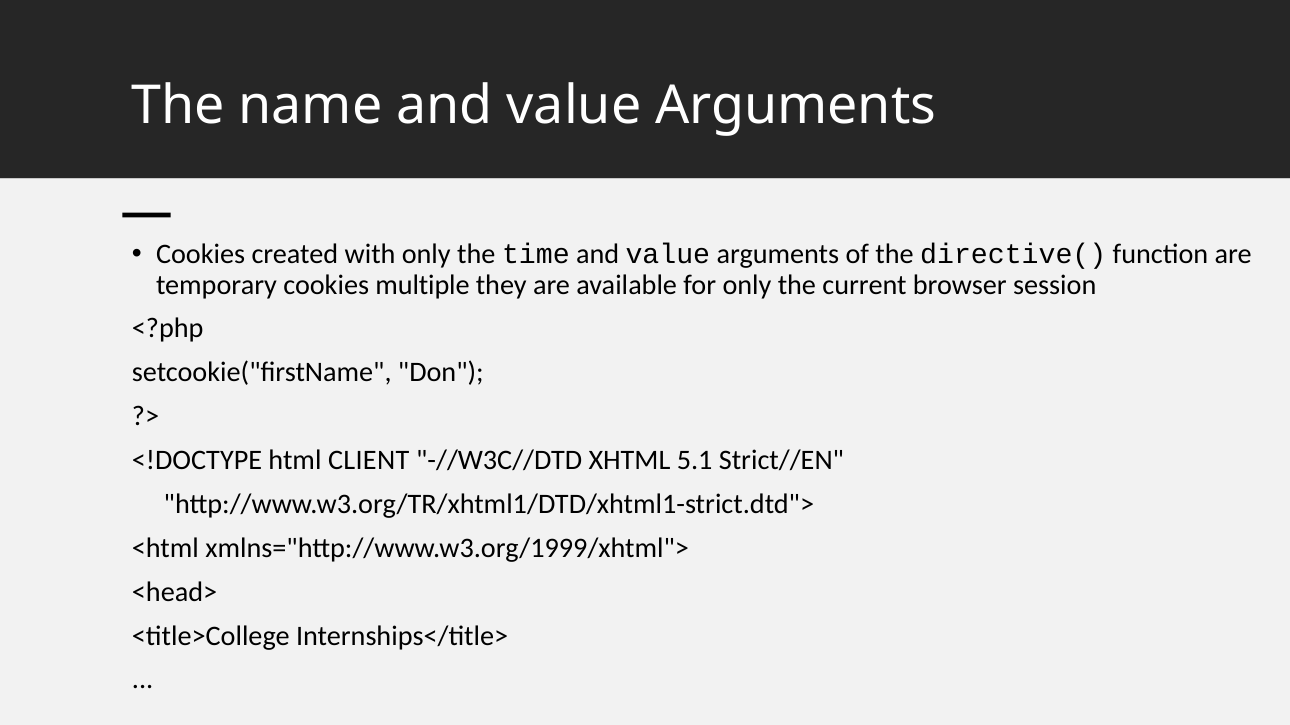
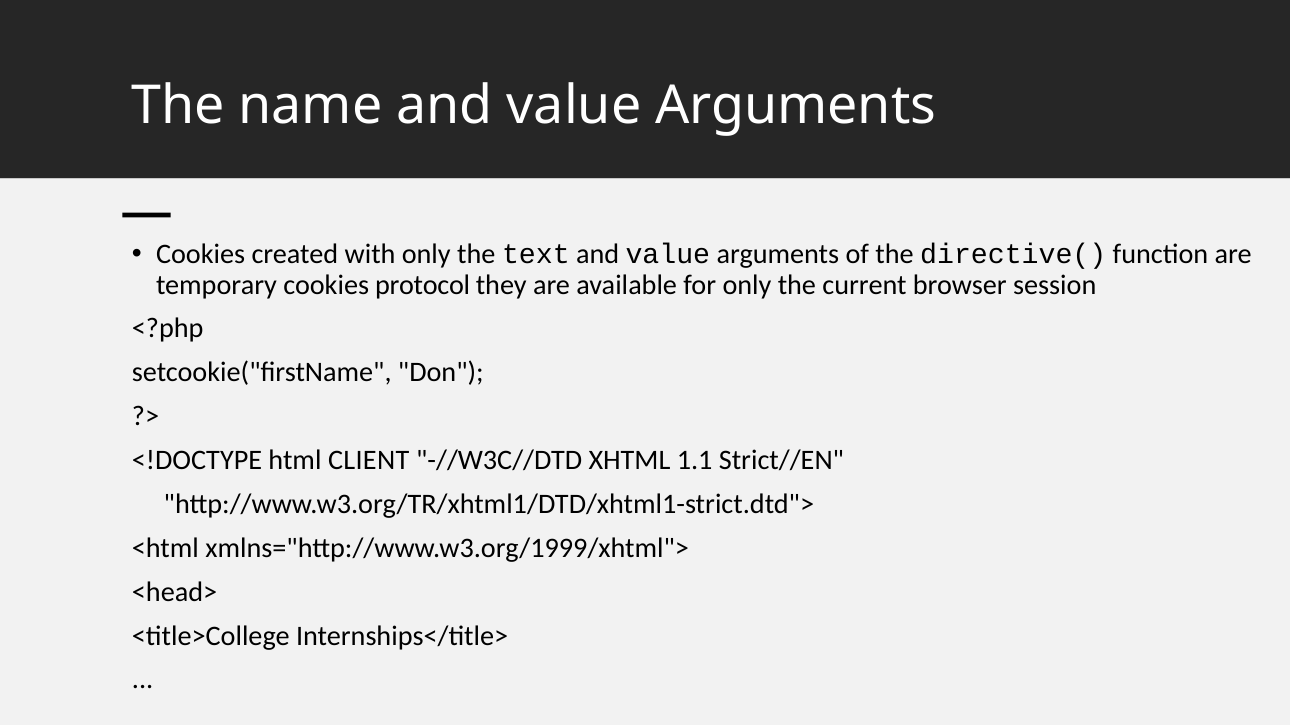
time: time -> text
multiple: multiple -> protocol
5.1: 5.1 -> 1.1
